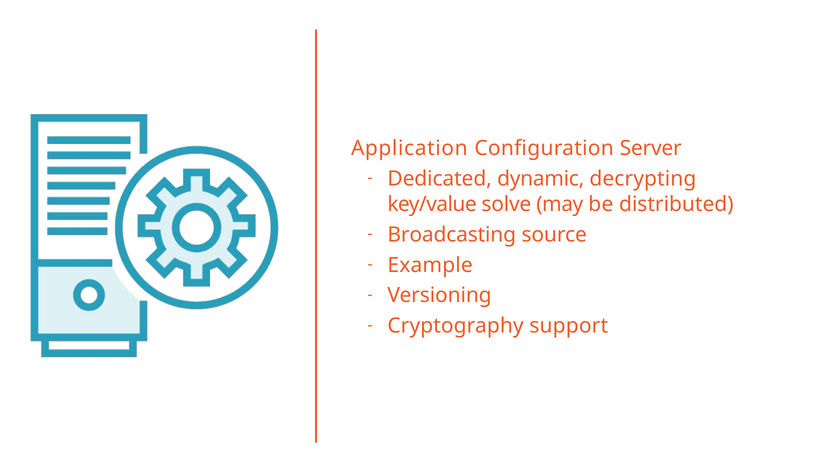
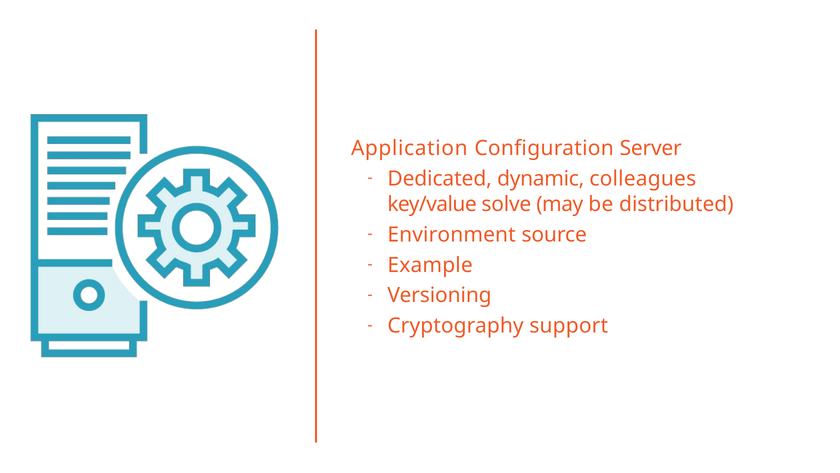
decrypting: decrypting -> colleagues
Broadcasting: Broadcasting -> Environment
